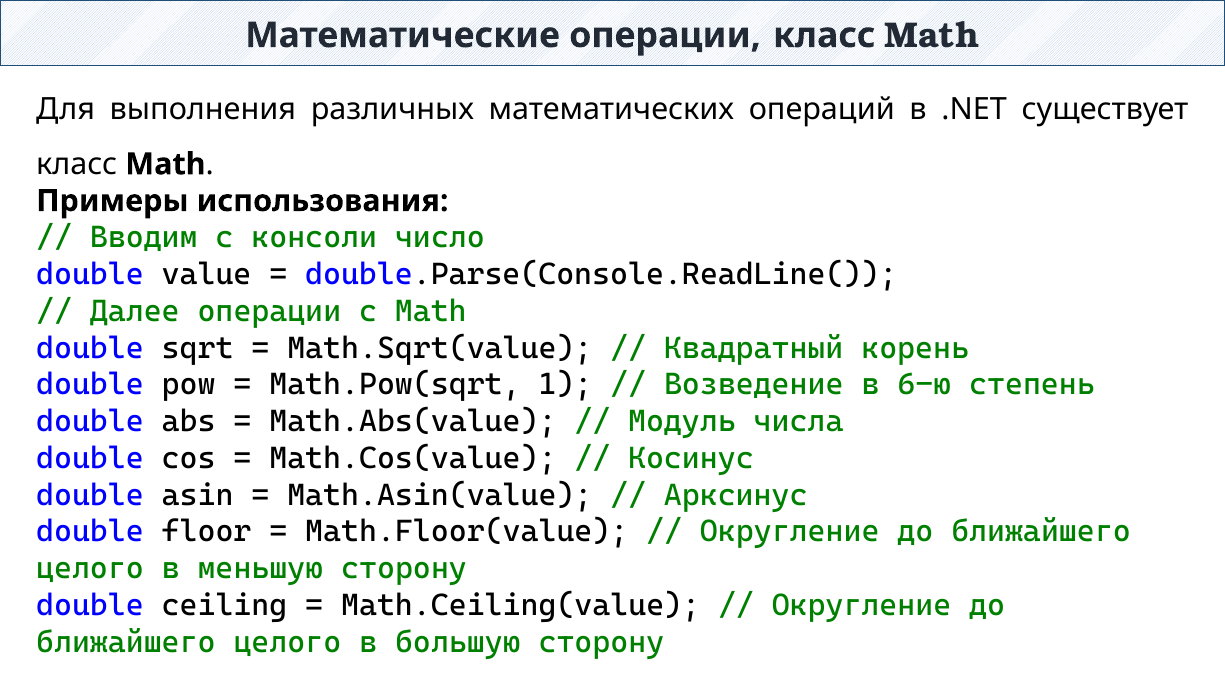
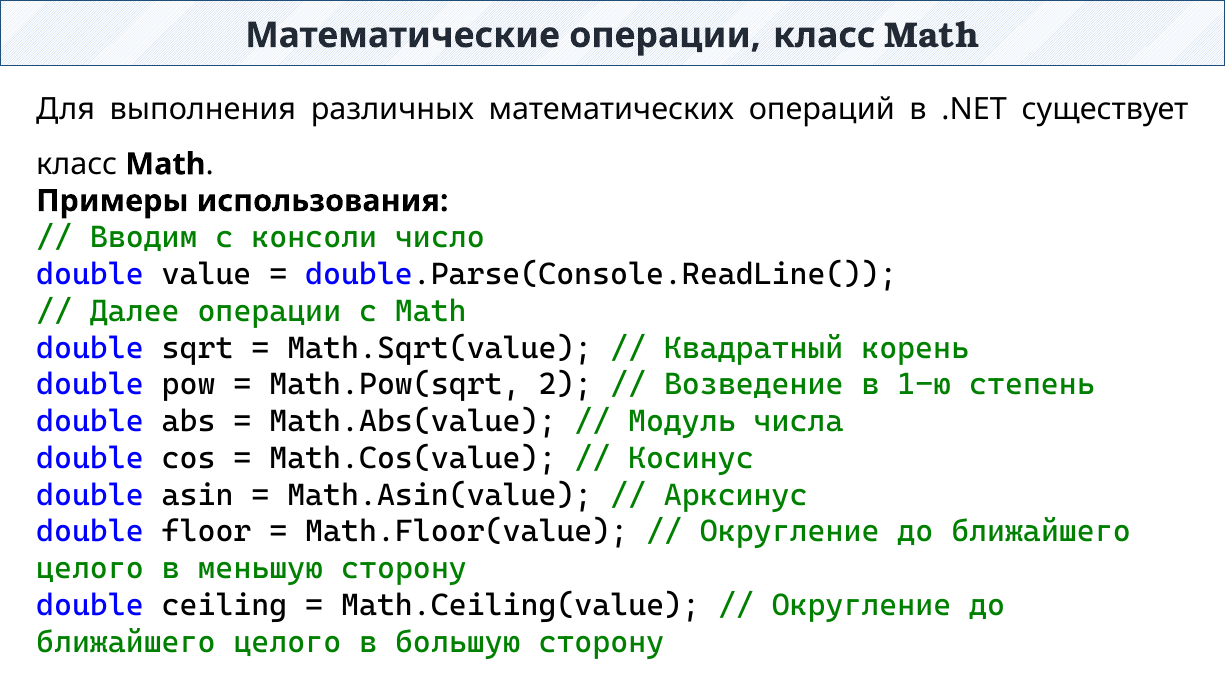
1: 1 -> 2
6-ю: 6-ю -> 1-ю
